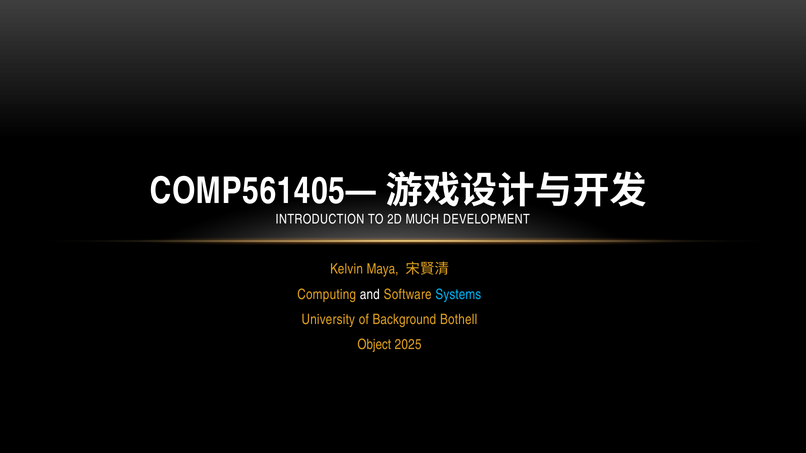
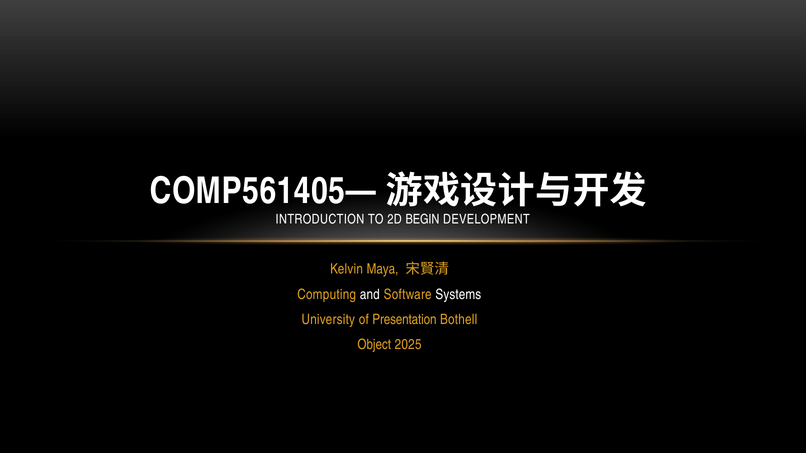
MUCH: MUCH -> BEGIN
Systems colour: light blue -> white
Background: Background -> Presentation
